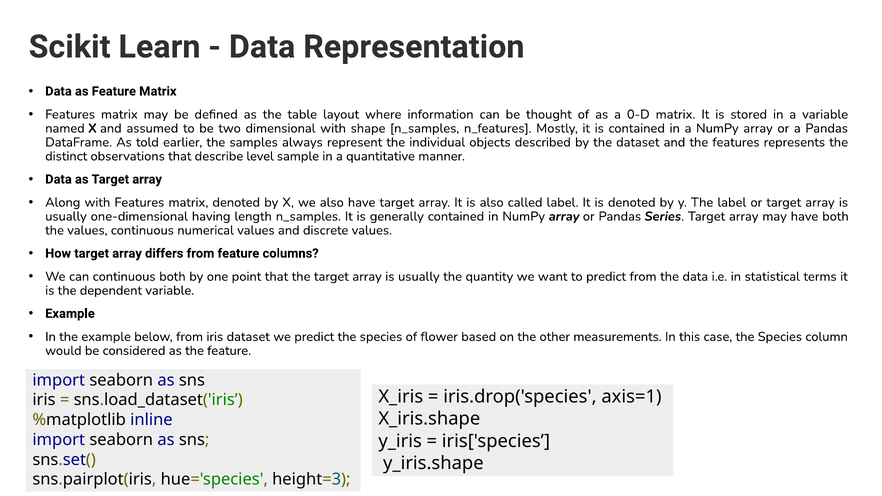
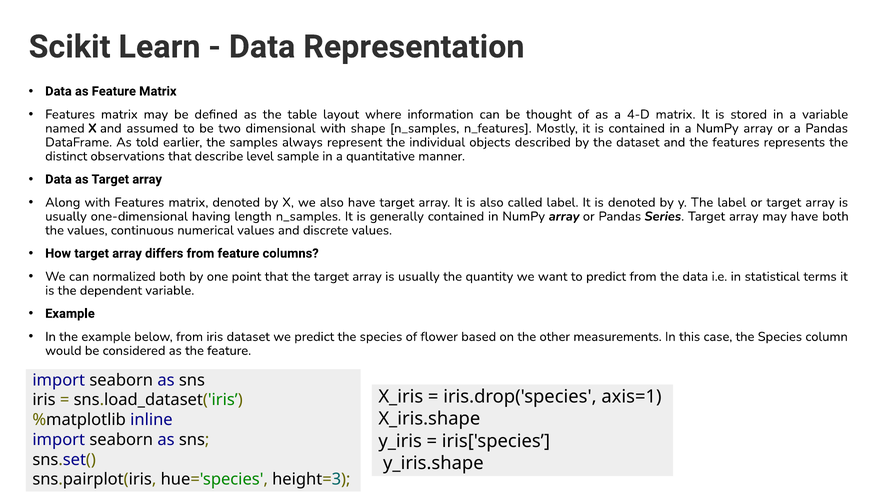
0-D: 0-D -> 4-D
can continuous: continuous -> normalized
